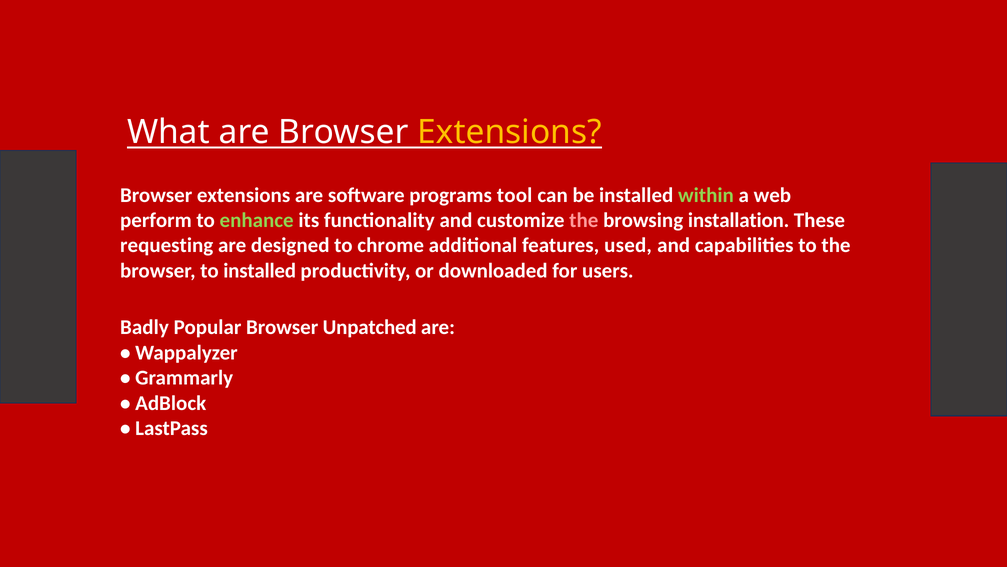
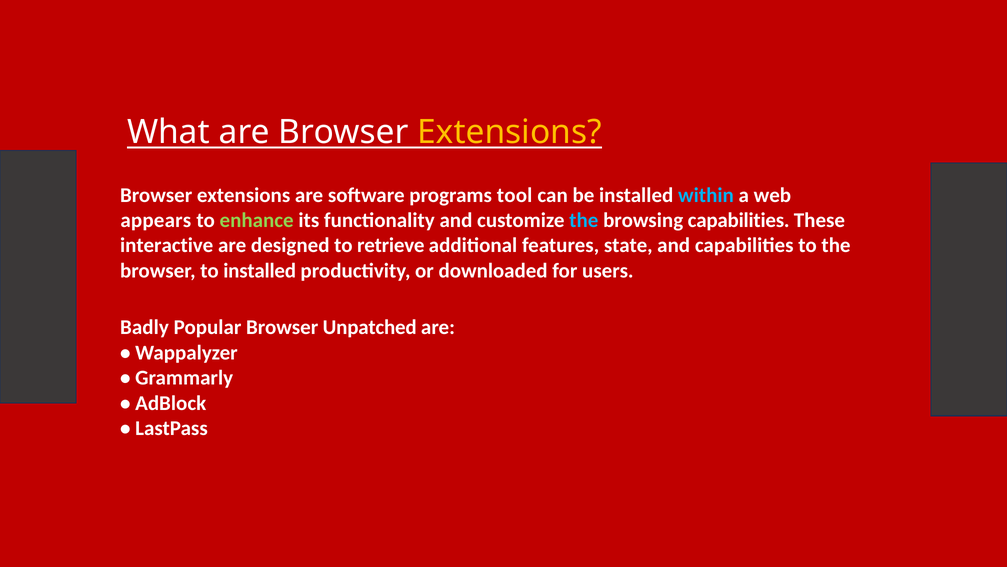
within colour: light green -> light blue
perform: perform -> appears
the at (584, 220) colour: pink -> light blue
browsing installation: installation -> capabilities
requesting: requesting -> interactive
chrome: chrome -> retrieve
used: used -> state
